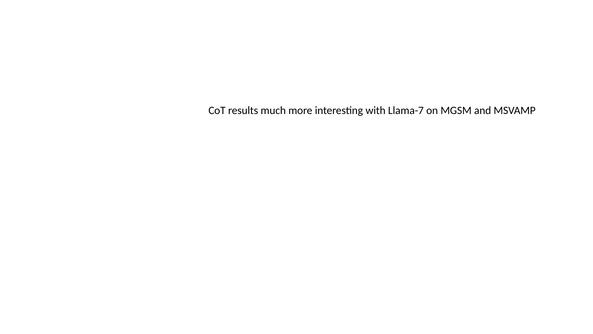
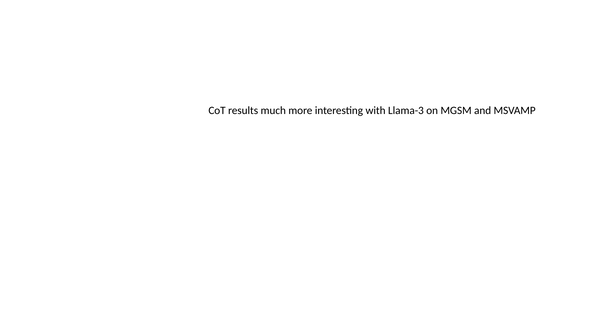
Llama-7: Llama-7 -> Llama-3
